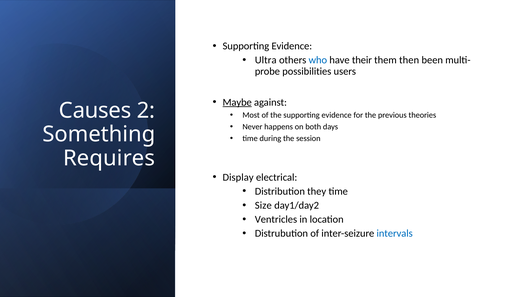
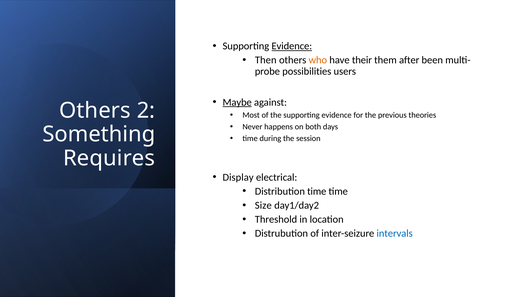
Evidence at (292, 46) underline: none -> present
Ultra: Ultra -> Then
who colour: blue -> orange
then: then -> after
Causes at (95, 111): Causes -> Others
Distribution they: they -> time
Ventricles: Ventricles -> Threshold
